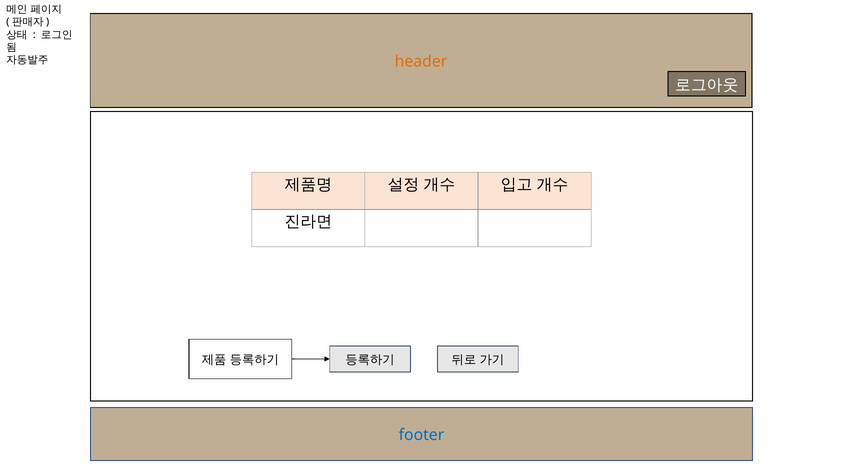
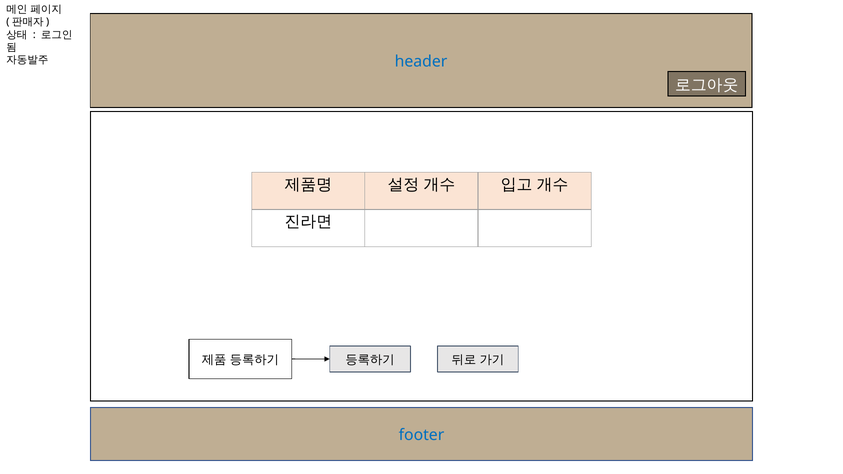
header colour: orange -> blue
